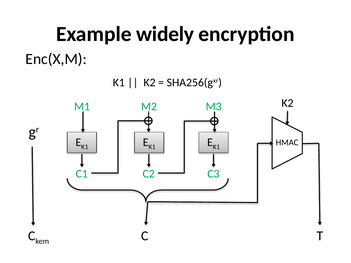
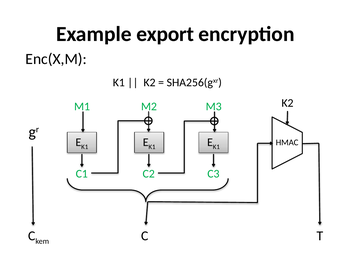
widely: widely -> export
